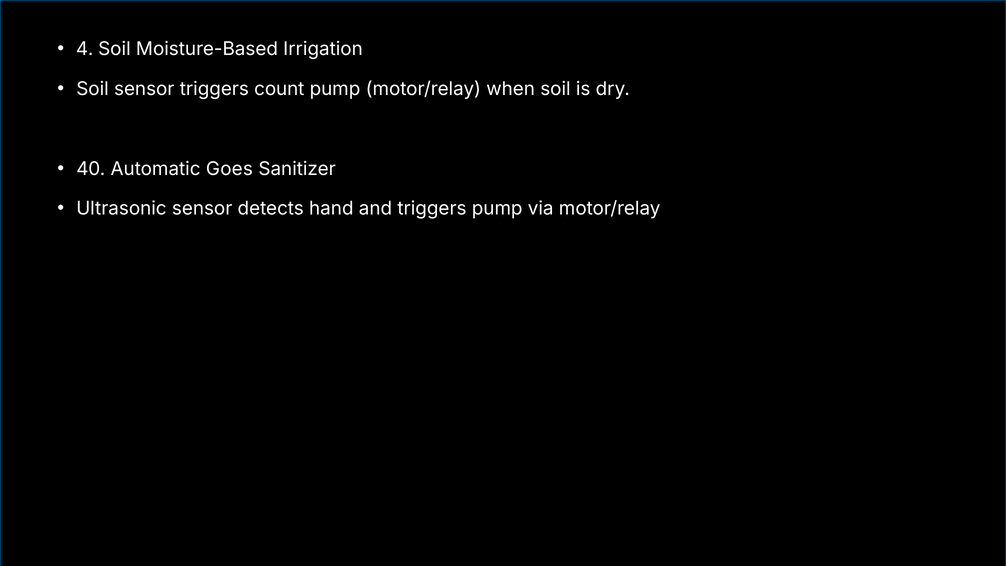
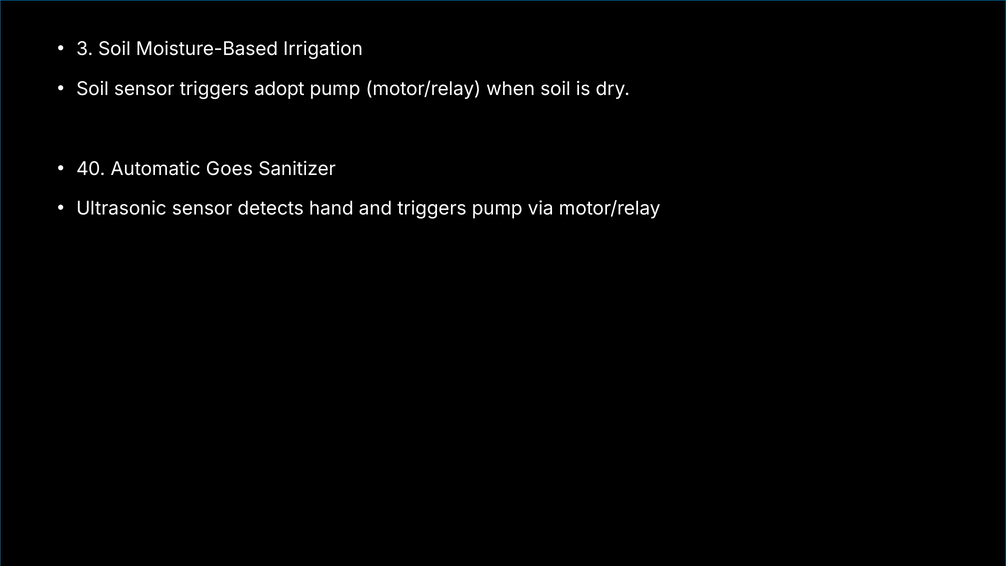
4: 4 -> 3
count: count -> adopt
